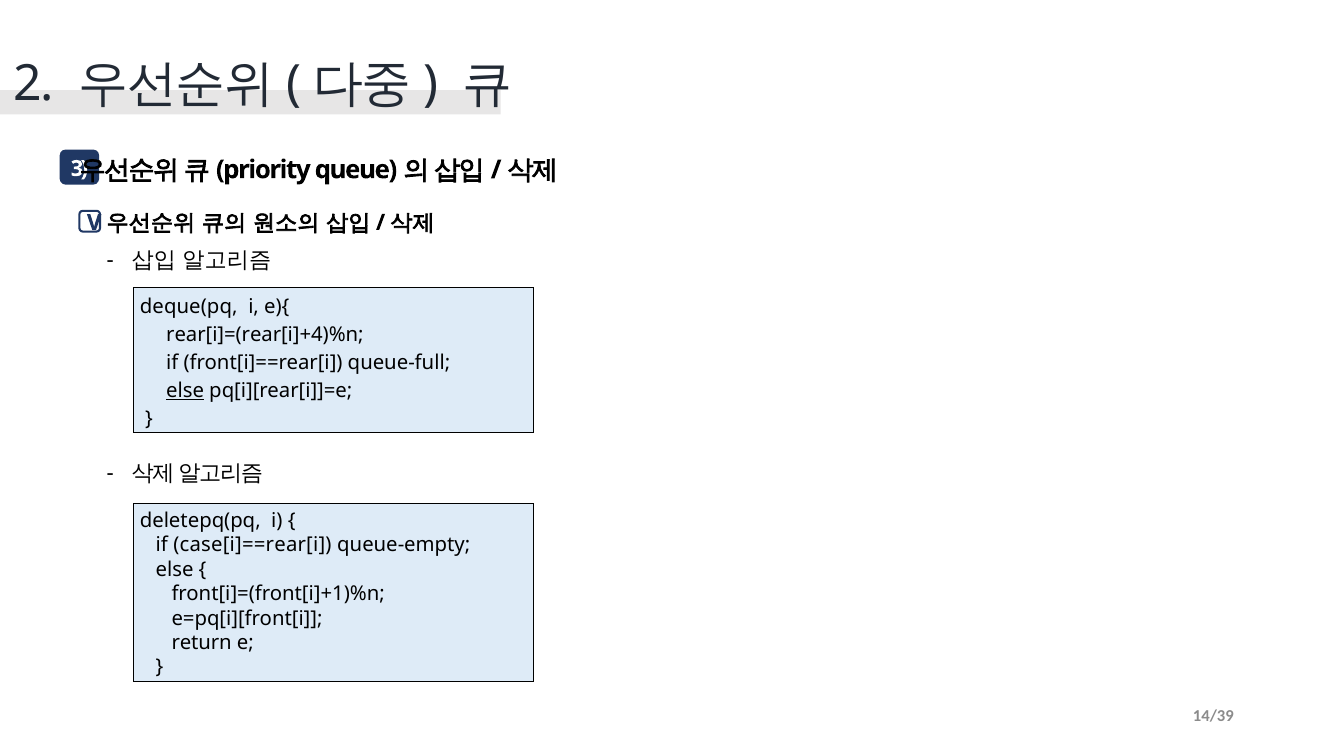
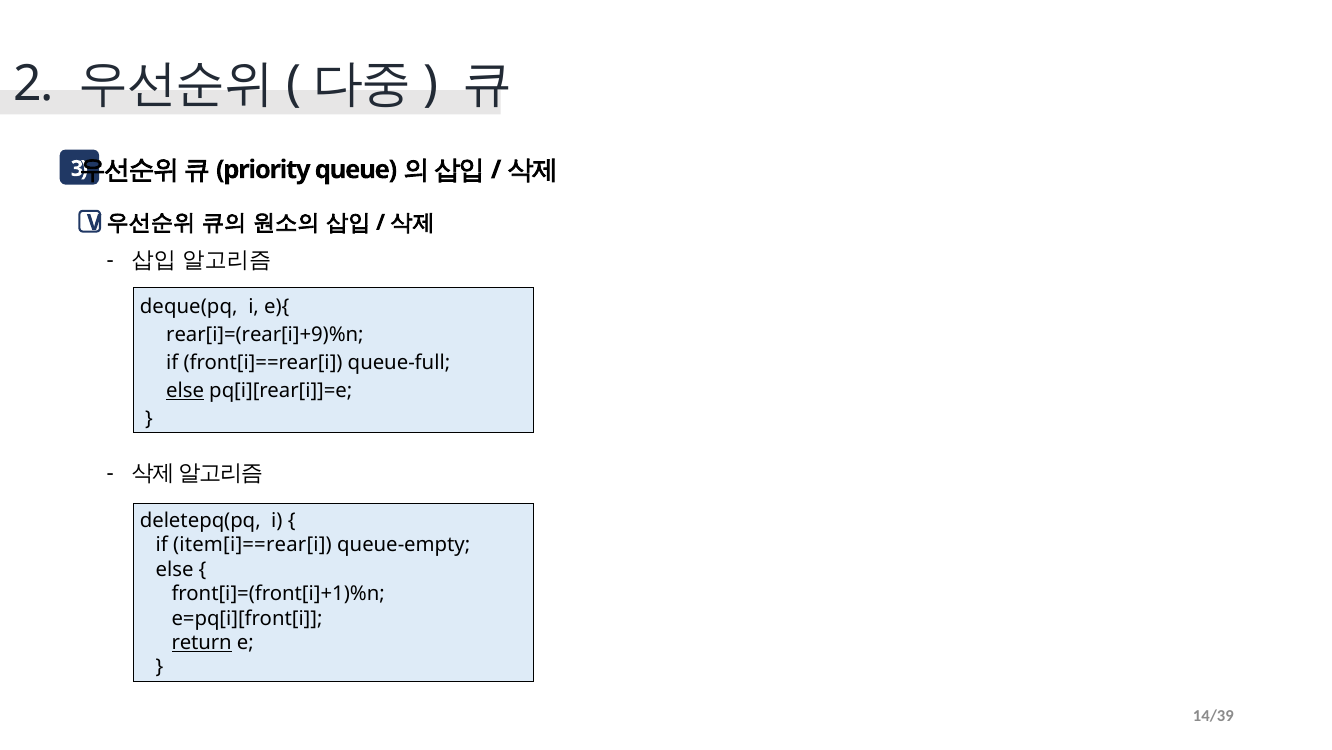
rear[i]=(rear[i]+4)%n: rear[i]=(rear[i]+4)%n -> rear[i]=(rear[i]+9)%n
case[i]==rear[i: case[i]==rear[i -> item[i]==rear[i
return underline: none -> present
